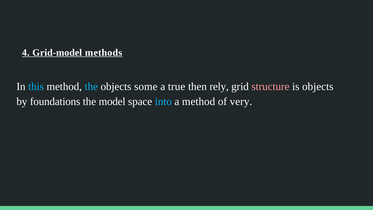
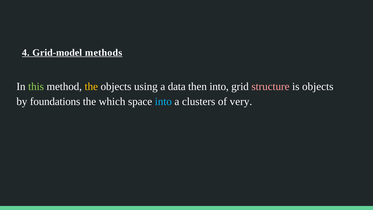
this colour: light blue -> light green
the at (91, 86) colour: light blue -> yellow
some: some -> using
true: true -> data
then rely: rely -> into
model: model -> which
a method: method -> clusters
